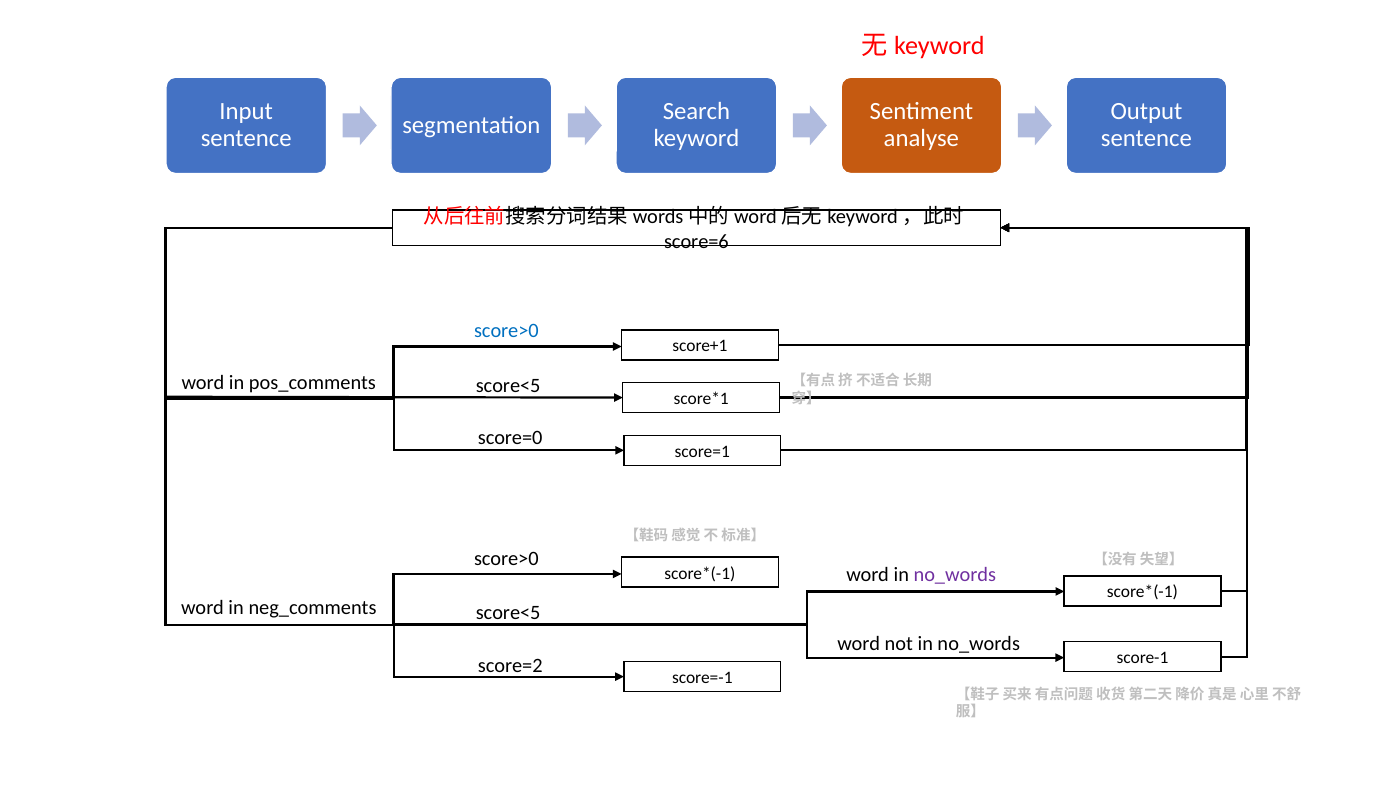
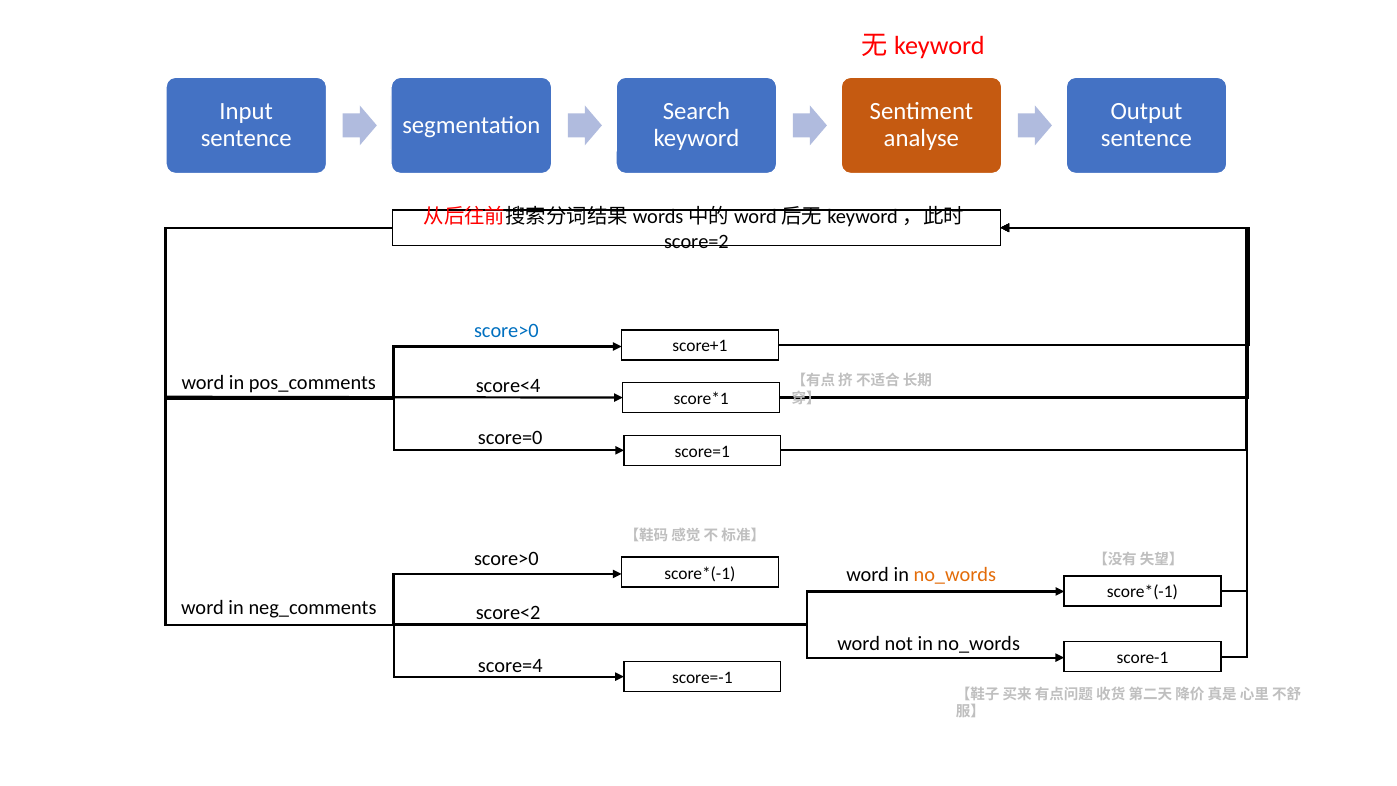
score=6: score=6 -> score=2
score<5 at (508, 385): score<5 -> score<4
no_words at (955, 575) colour: purple -> orange
score<5 at (508, 613): score<5 -> score<2
score=2: score=2 -> score=4
